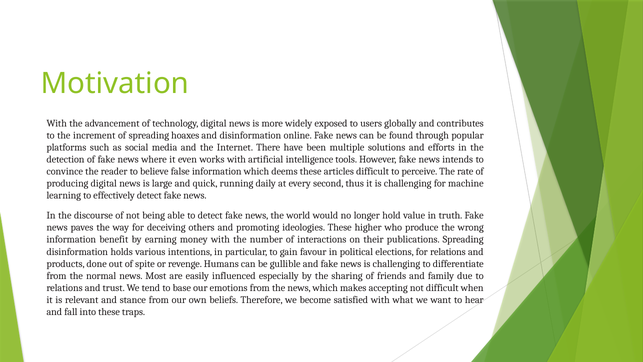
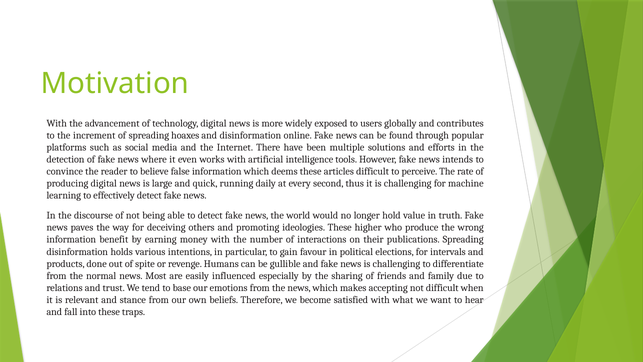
for relations: relations -> intervals
